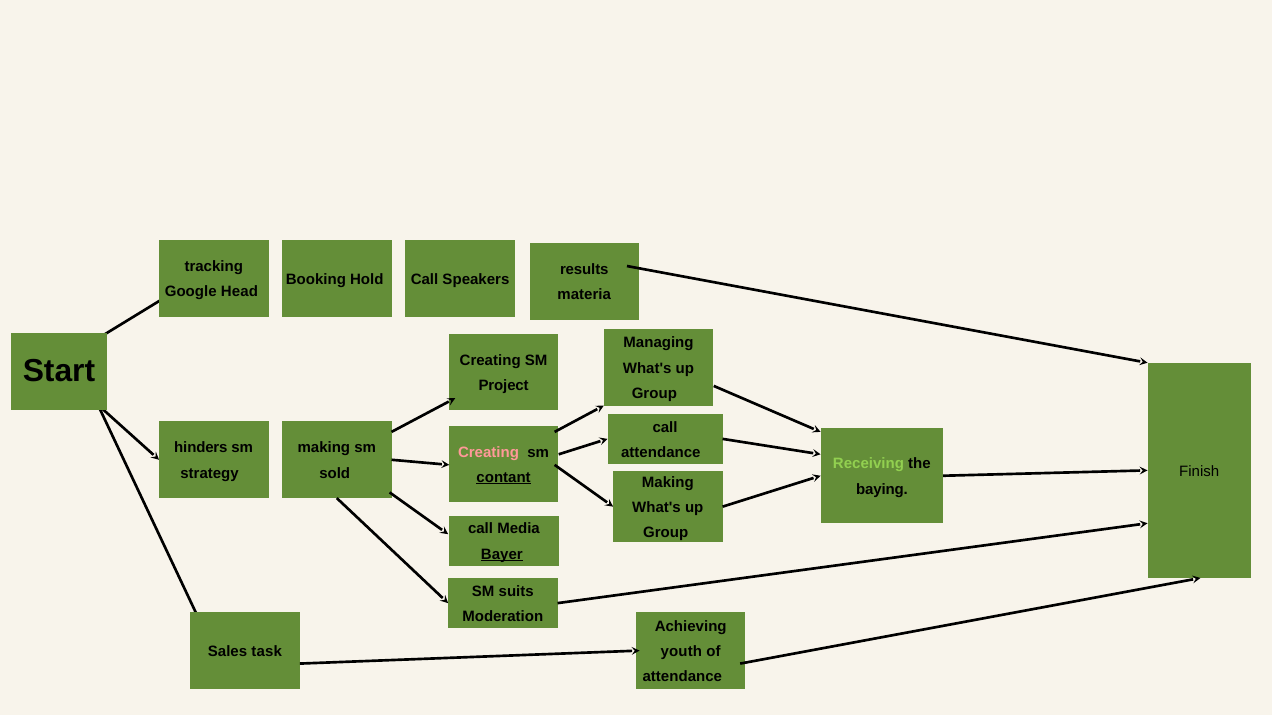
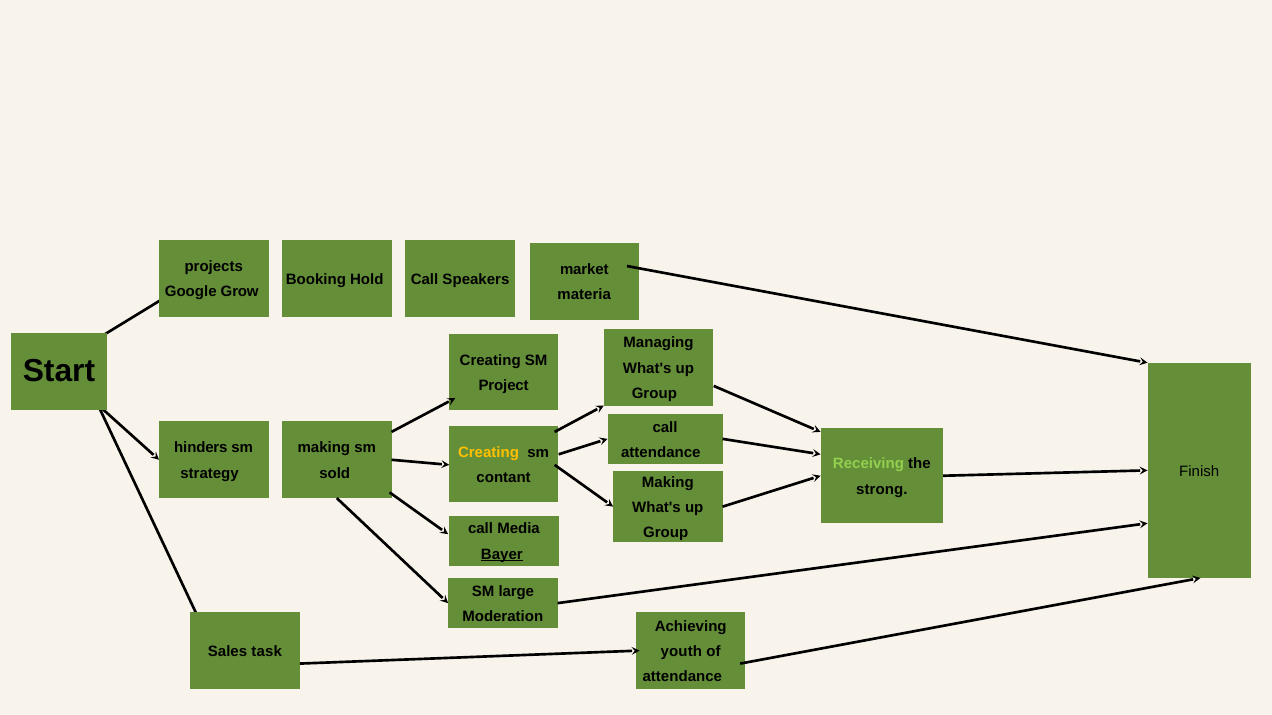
tracking: tracking -> projects
results: results -> market
Head: Head -> Grow
Creating at (488, 453) colour: pink -> yellow
contant underline: present -> none
baying: baying -> strong
suits: suits -> large
